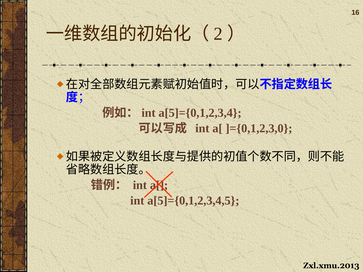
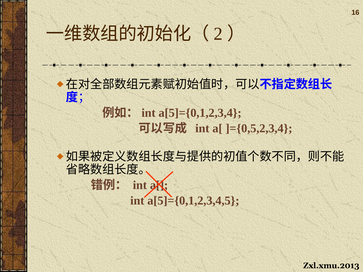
]={0,1,2,3,0: ]={0,1,2,3,0 -> ]={0,5,2,3,4
